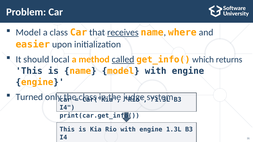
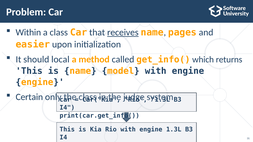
Model at (28, 32): Model -> Within
where: where -> pages
called underline: present -> none
Turned: Turned -> Certain
